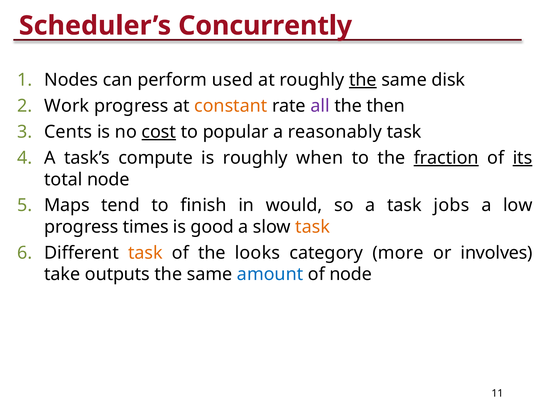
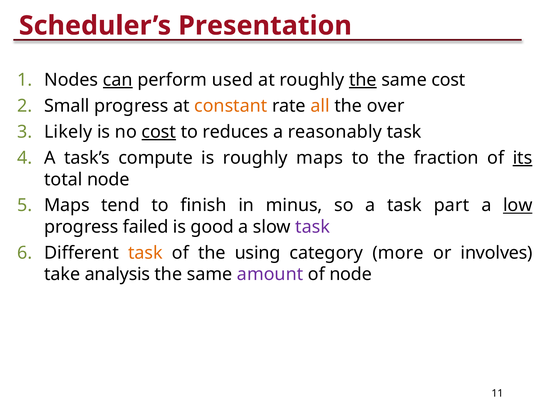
Concurrently: Concurrently -> Presentation
can underline: none -> present
same disk: disk -> cost
Work: Work -> Small
all colour: purple -> orange
then: then -> over
Cents: Cents -> Likely
popular: popular -> reduces
roughly when: when -> maps
fraction underline: present -> none
would: would -> minus
jobs: jobs -> part
low underline: none -> present
times: times -> failed
task at (313, 227) colour: orange -> purple
looks: looks -> using
outputs: outputs -> analysis
amount colour: blue -> purple
